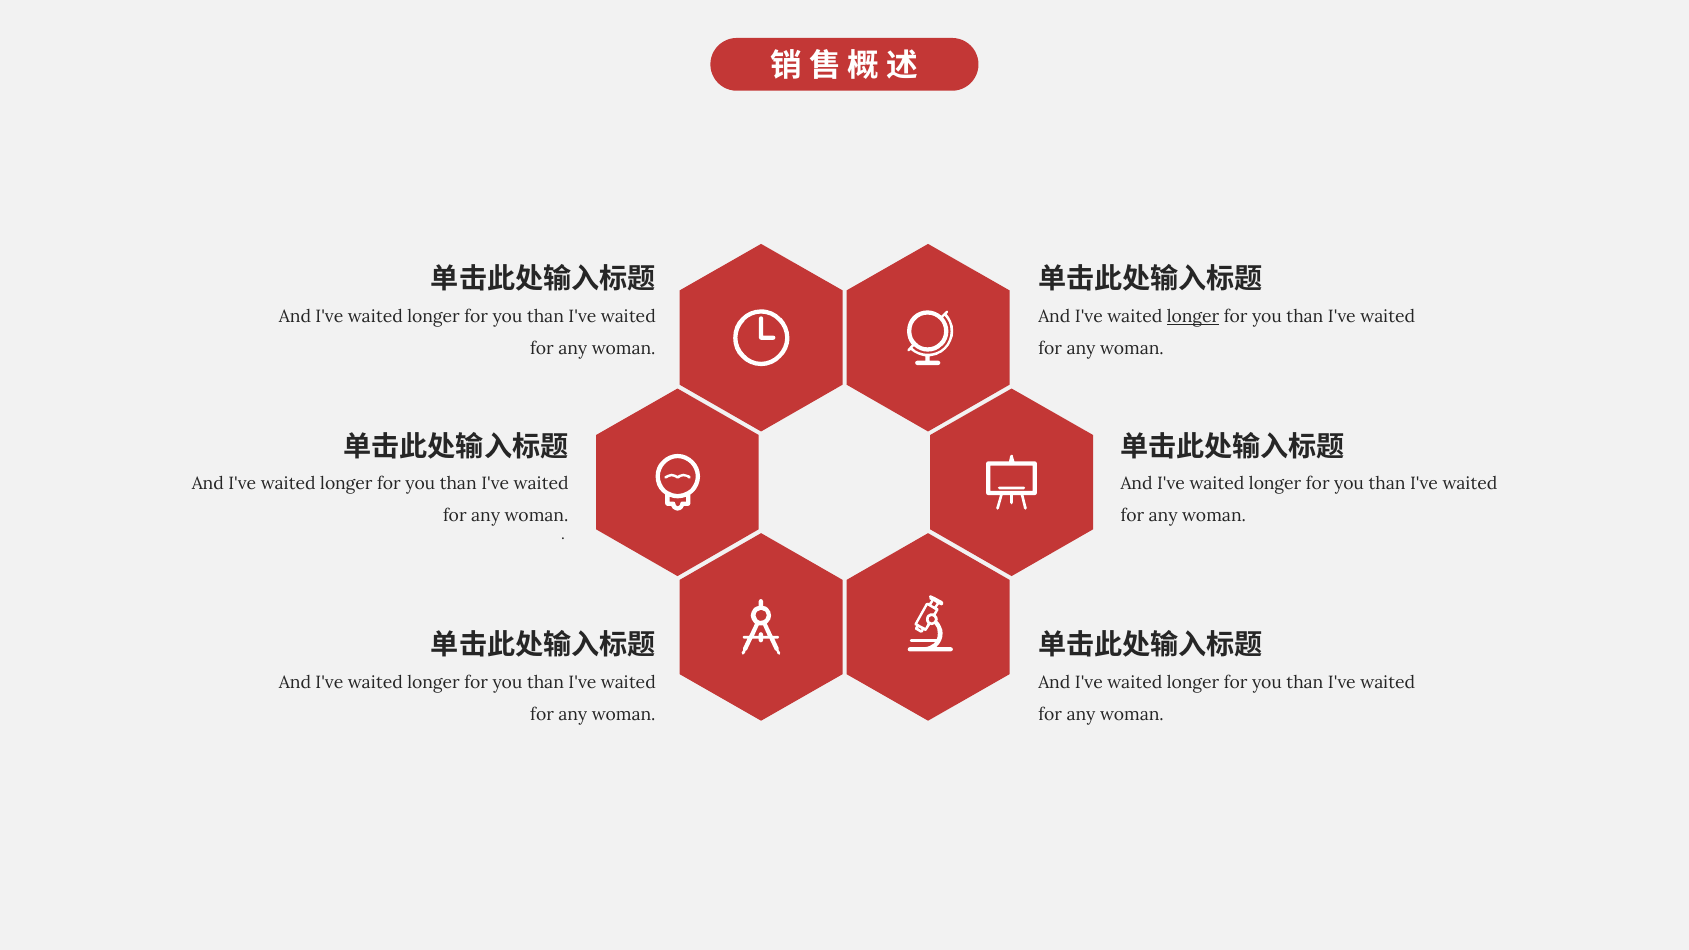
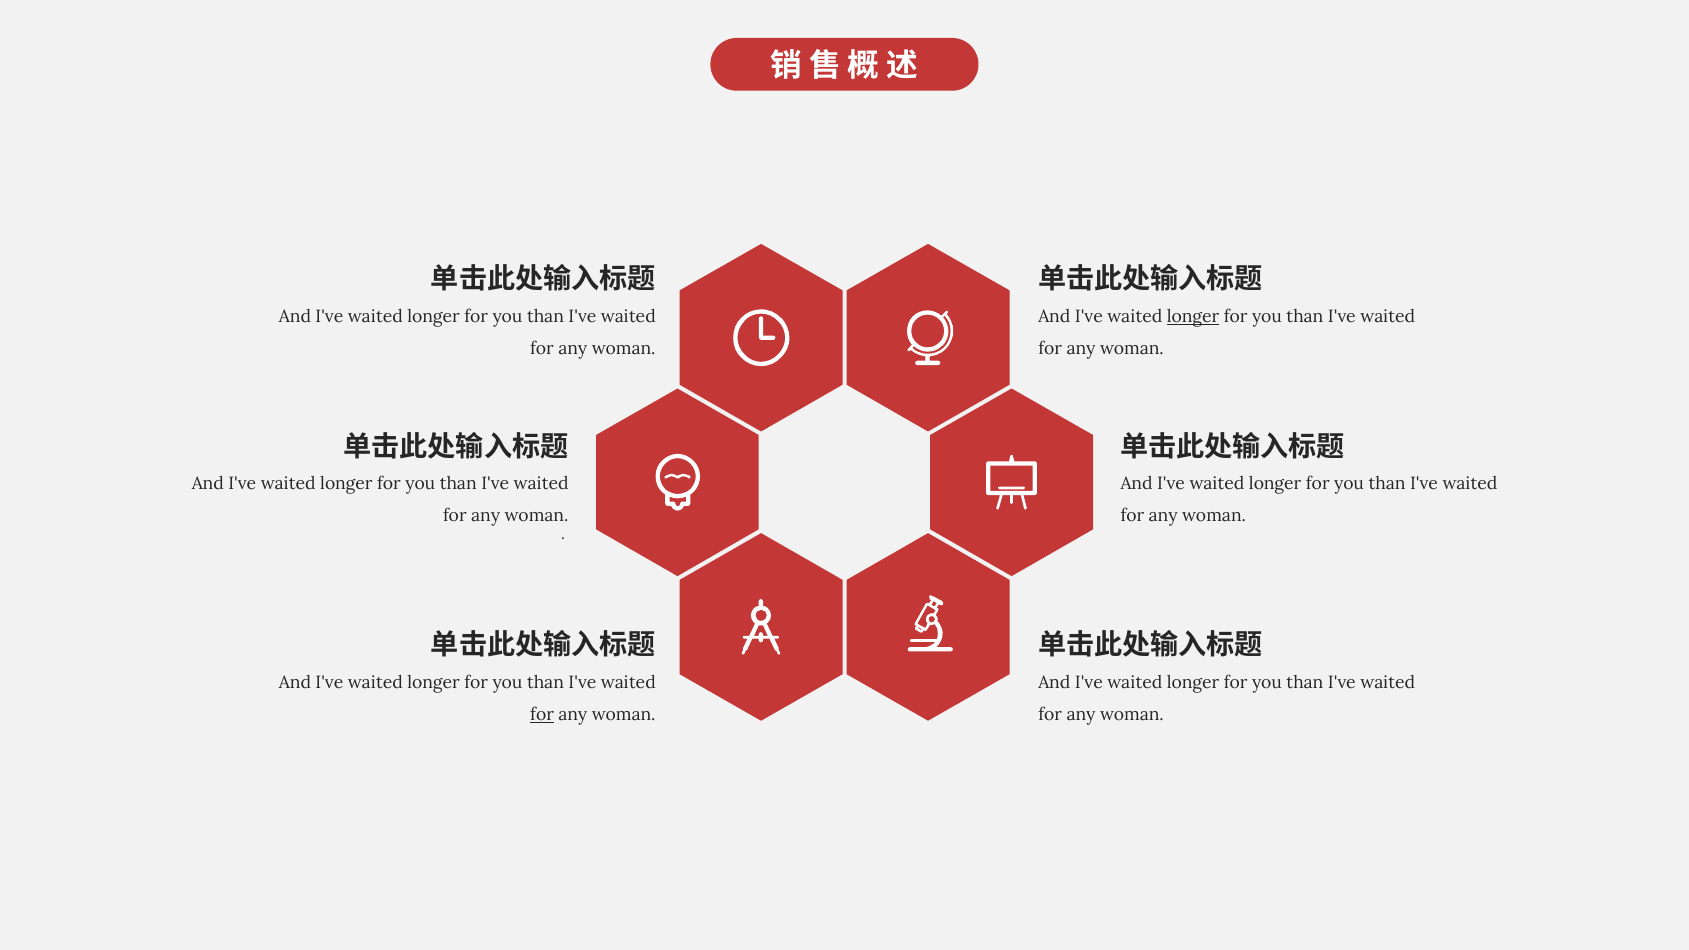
for at (542, 715) underline: none -> present
